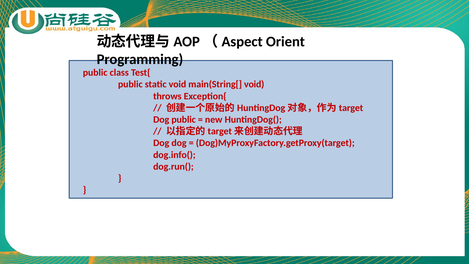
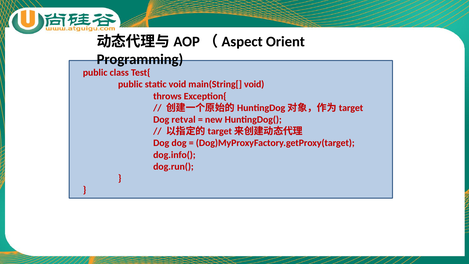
Dog public: public -> retval
